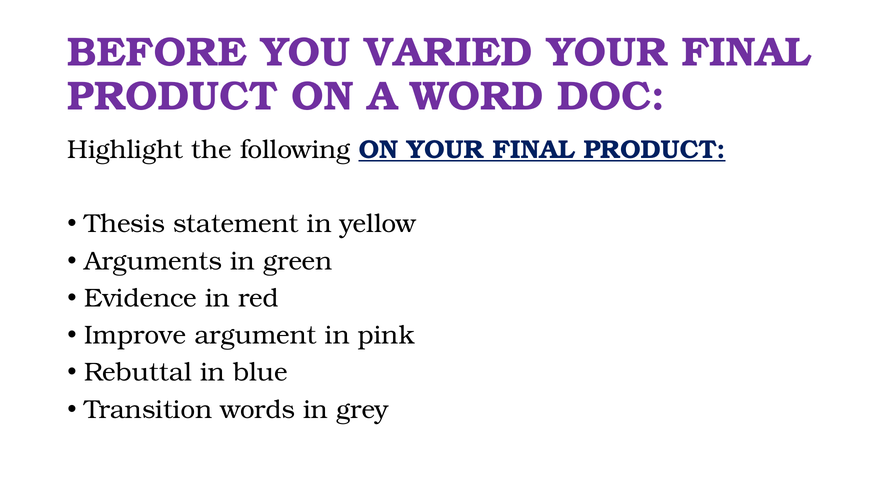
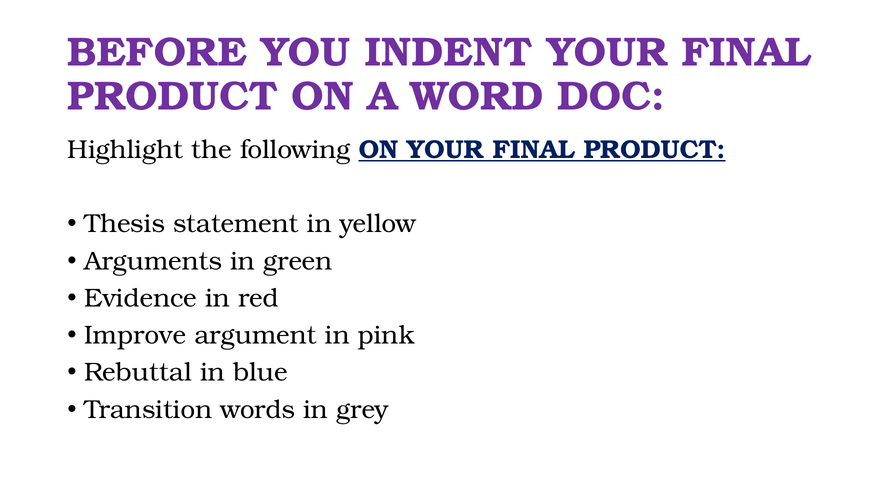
VARIED: VARIED -> INDENT
